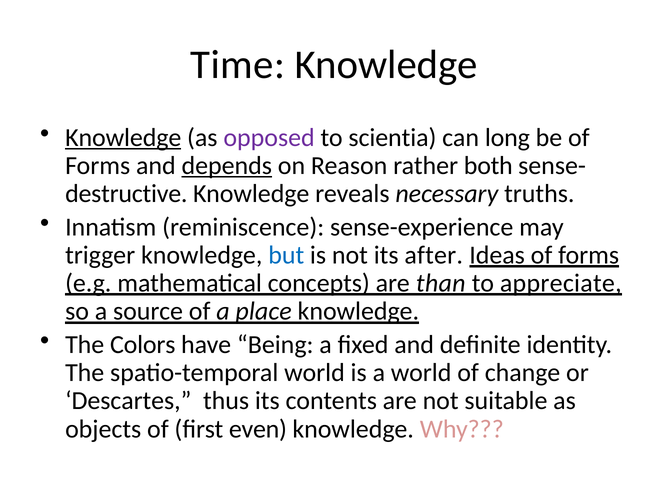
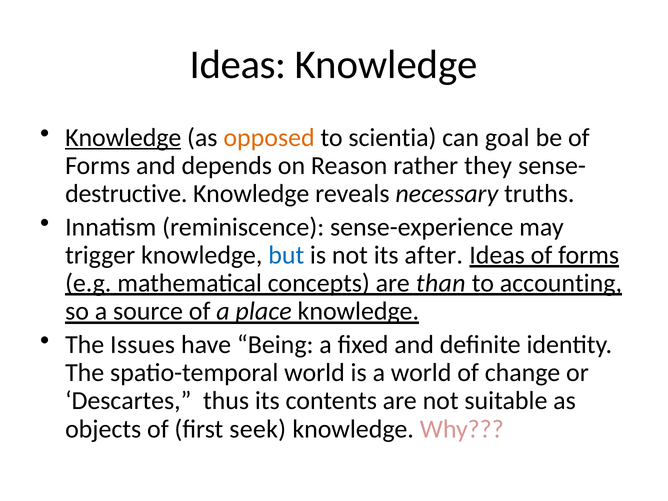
Time at (238, 65): Time -> Ideas
opposed colour: purple -> orange
long: long -> goal
depends underline: present -> none
both: both -> they
appreciate: appreciate -> accounting
Colors: Colors -> Issues
even: even -> seek
